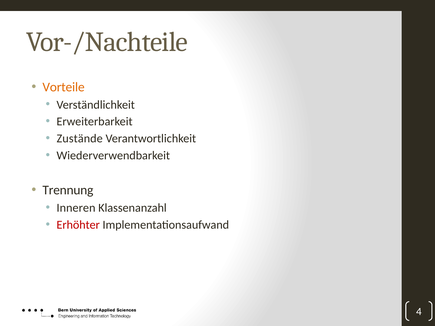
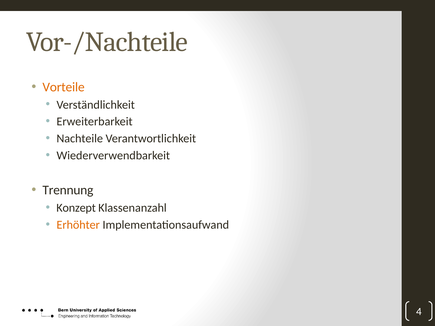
Zustände: Zustände -> Nachteile
Inneren: Inneren -> Konzept
Erhöhter colour: red -> orange
